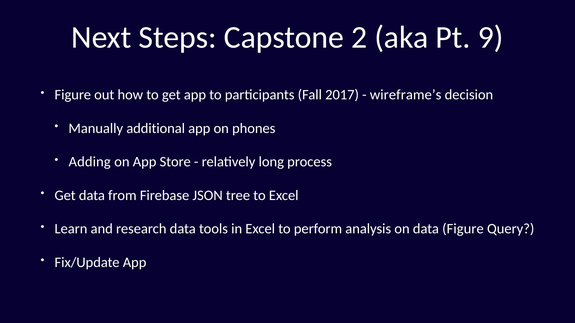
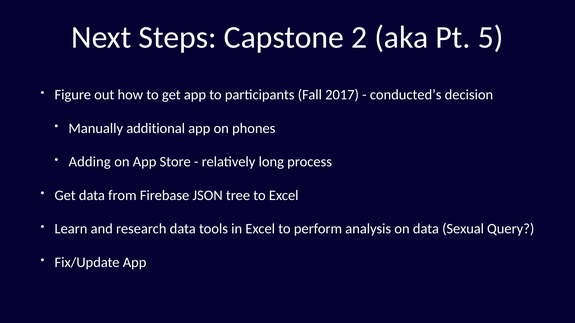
9: 9 -> 5
wireframe’s: wireframe’s -> conducted’s
data Figure: Figure -> Sexual
